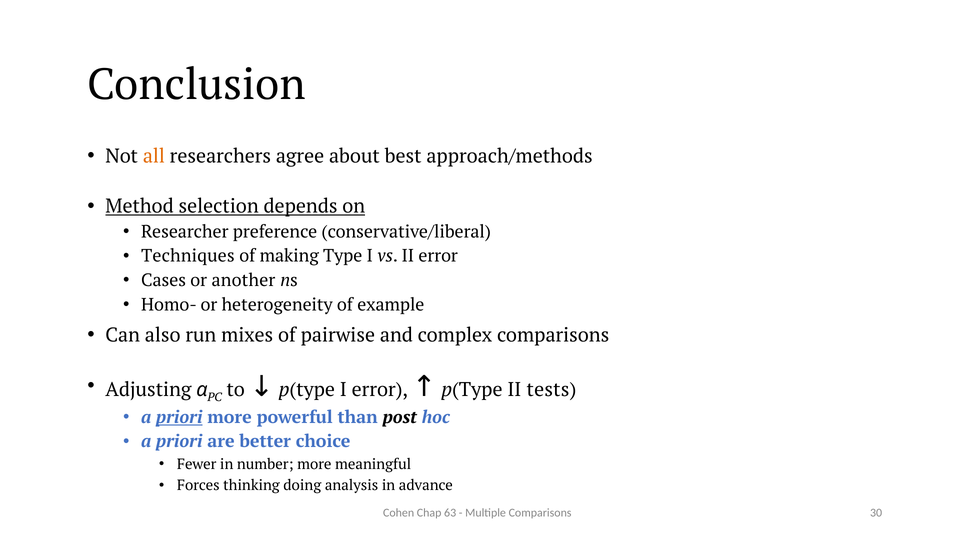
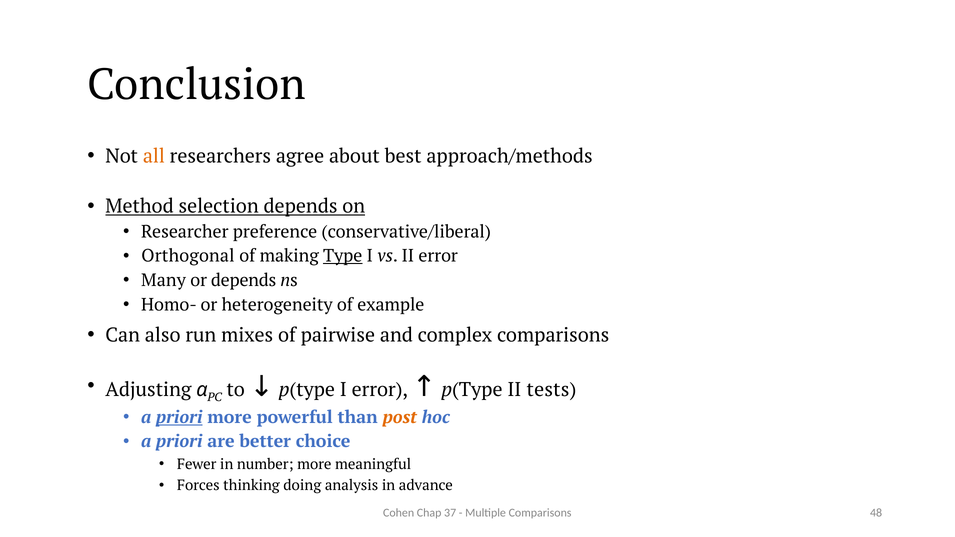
Techniques: Techniques -> Orthogonal
Type underline: none -> present
Cases: Cases -> Many
or another: another -> depends
post colour: black -> orange
63: 63 -> 37
30: 30 -> 48
